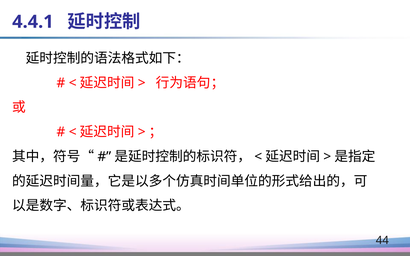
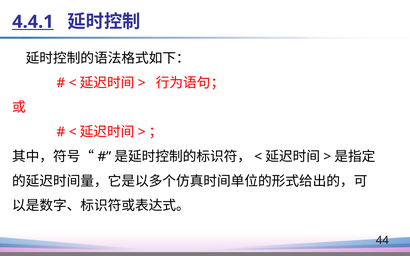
4.4.1 underline: none -> present
